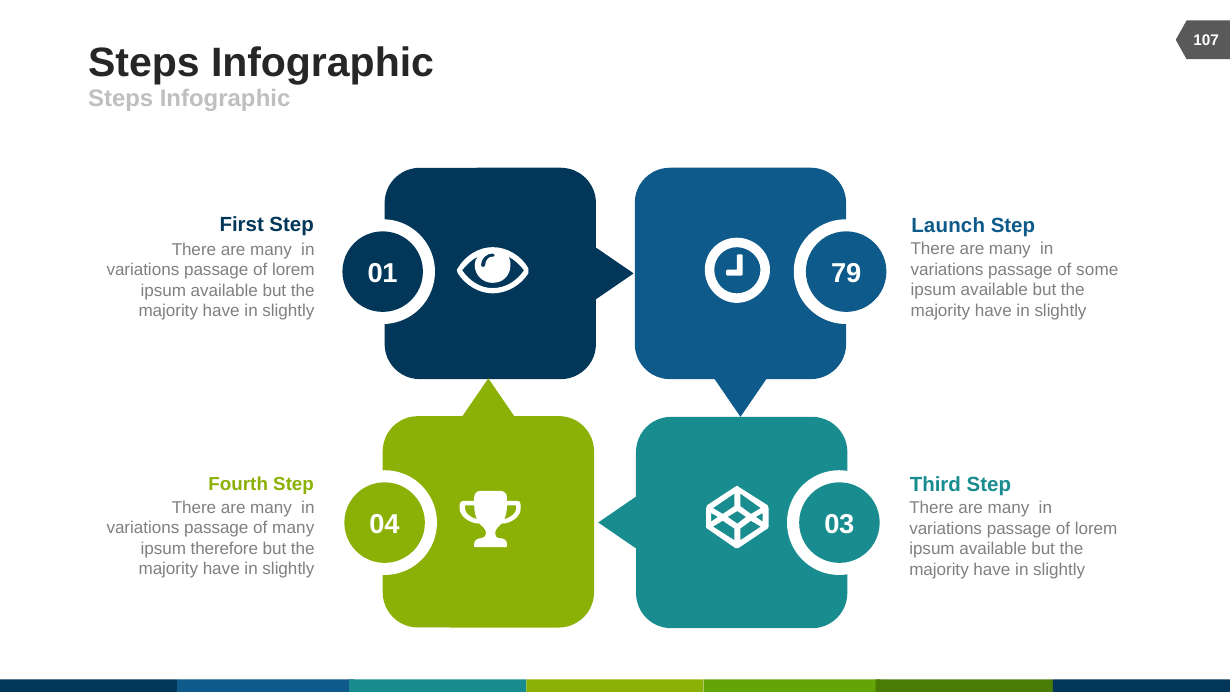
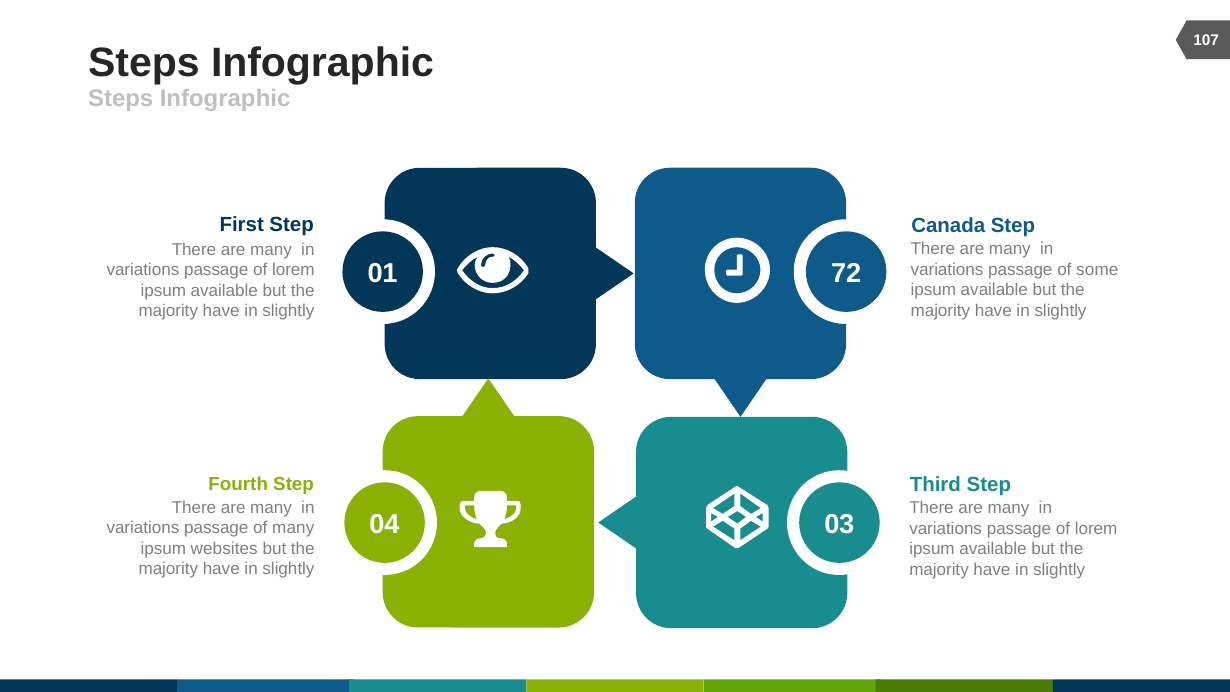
Launch: Launch -> Canada
79: 79 -> 72
therefore: therefore -> websites
